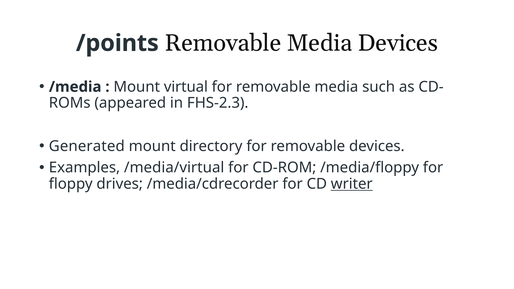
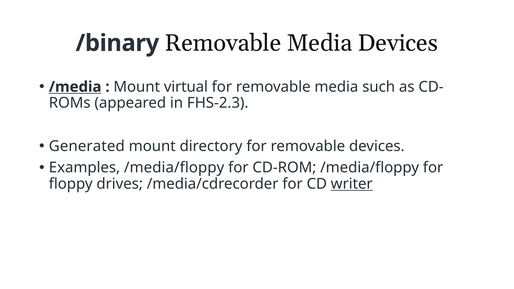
/points: /points -> /binary
/media underline: none -> present
Examples /media/virtual: /media/virtual -> /media/floppy
